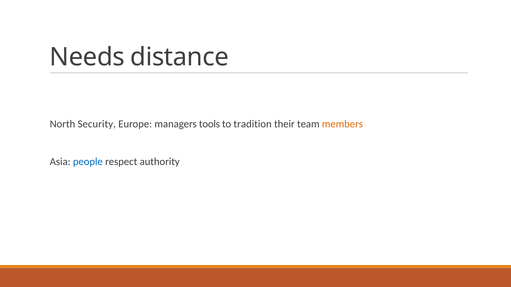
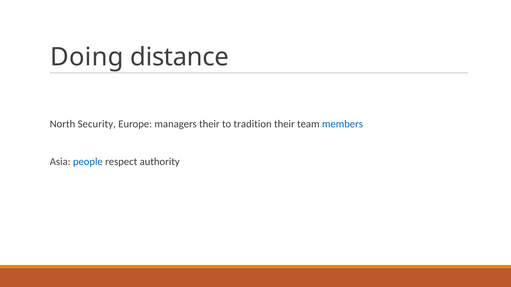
Needs: Needs -> Doing
managers tools: tools -> their
members colour: orange -> blue
